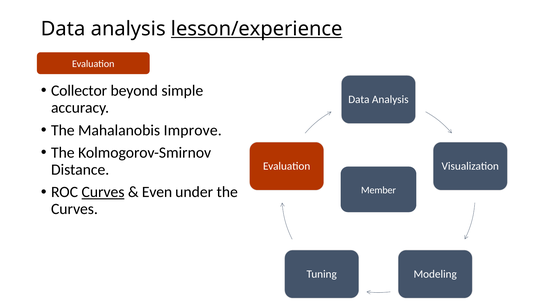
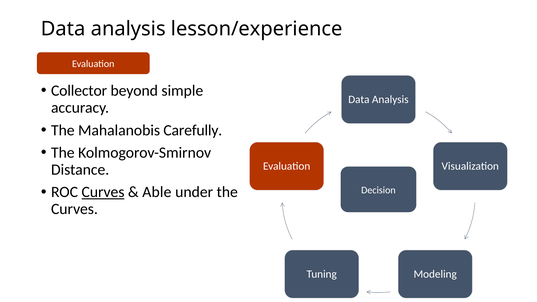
lesson/experience underline: present -> none
Improve: Improve -> Carefully
Even: Even -> Able
Member: Member -> Decision
